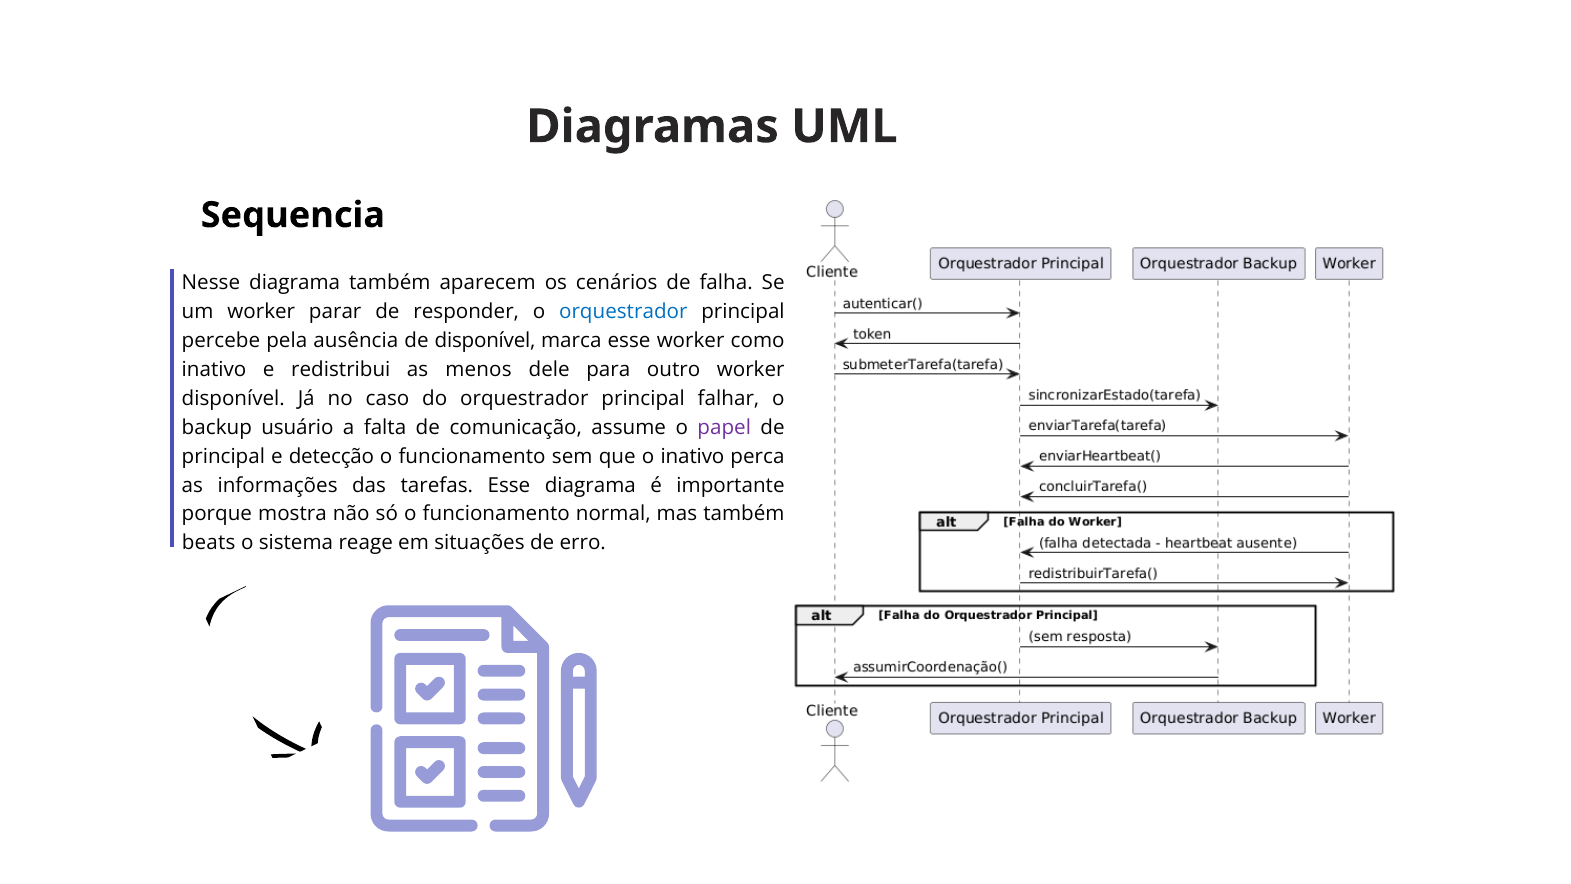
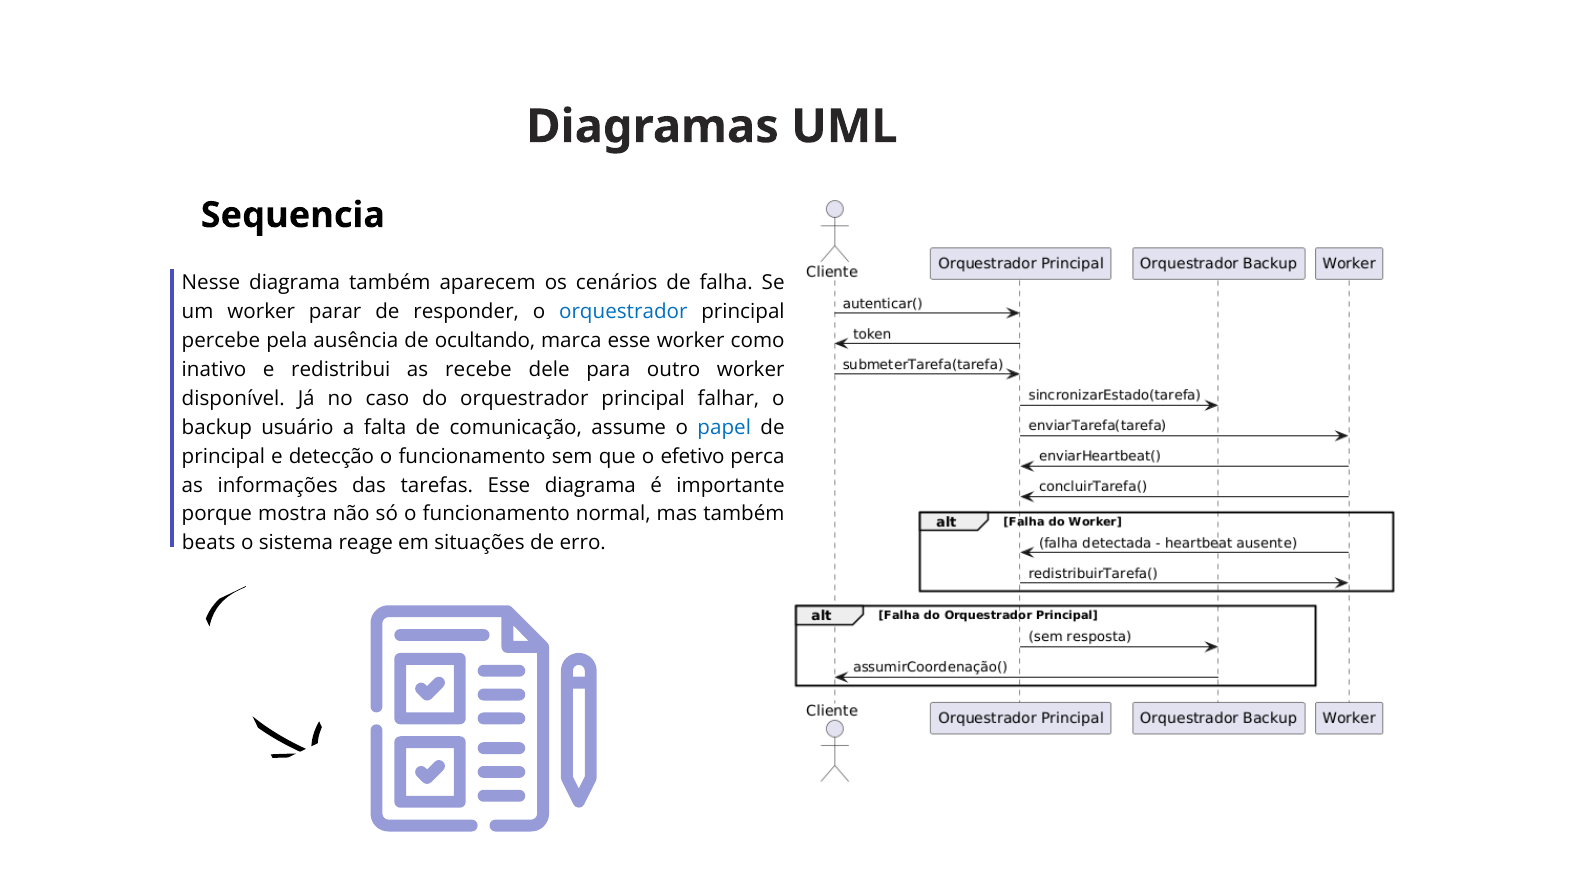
de disponível: disponível -> ocultando
menos: menos -> recebe
papel colour: purple -> blue
o inativo: inativo -> efetivo
